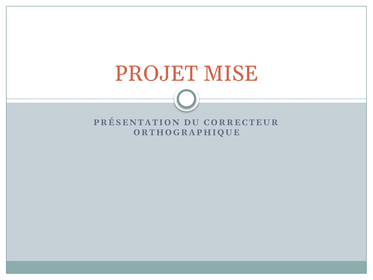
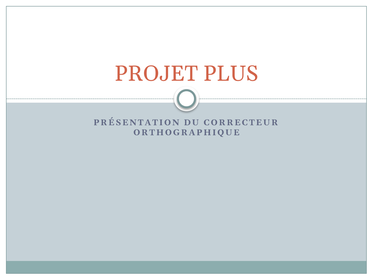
MISE: MISE -> PLUS
